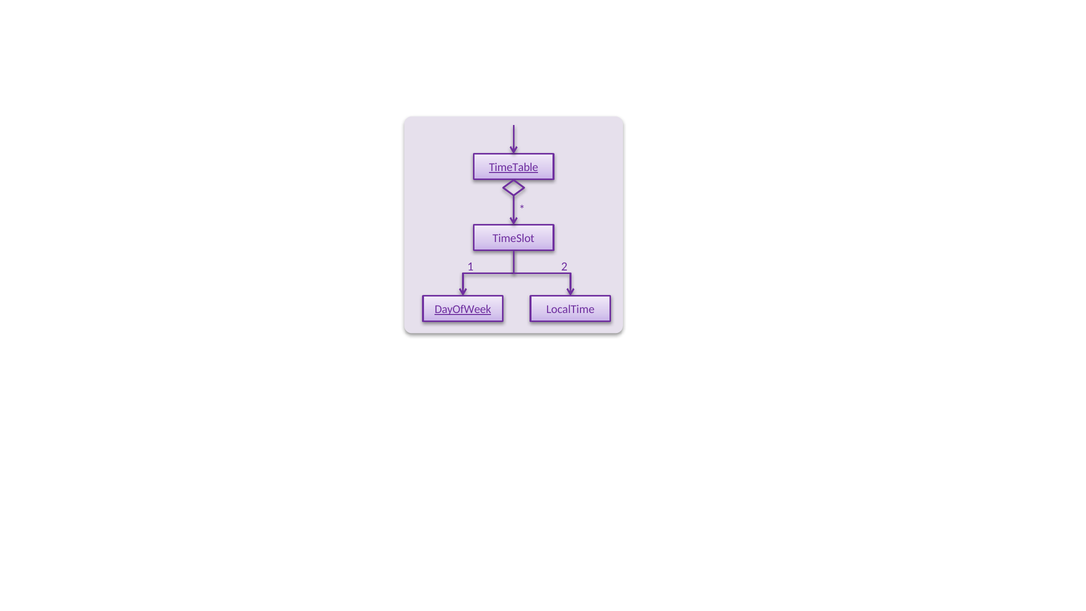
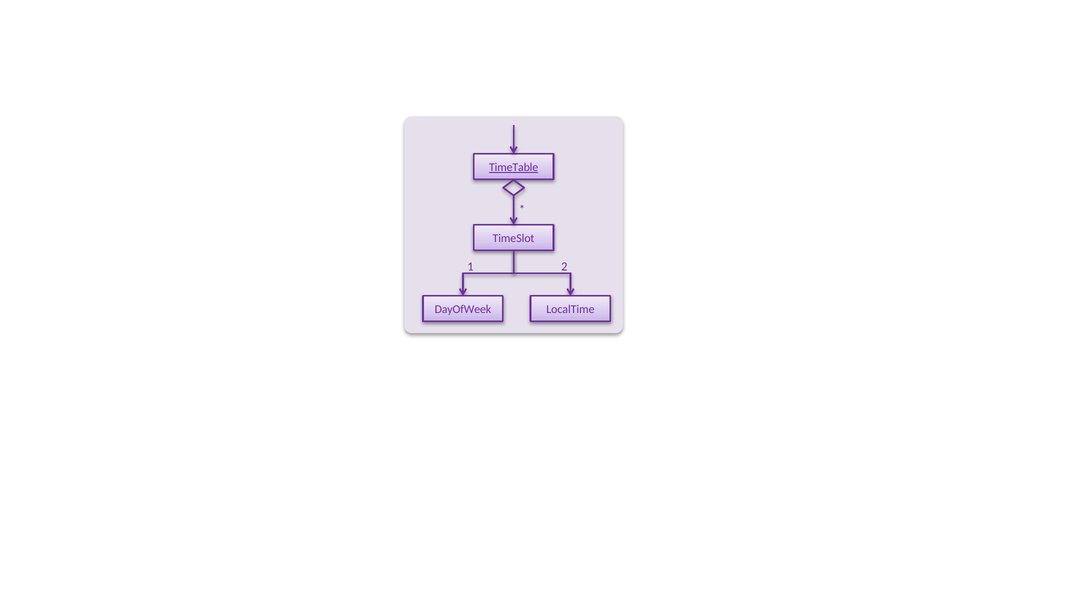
DayOfWeek underline: present -> none
